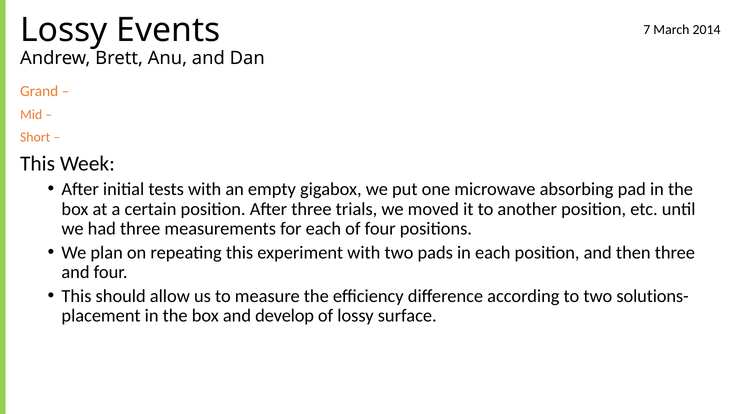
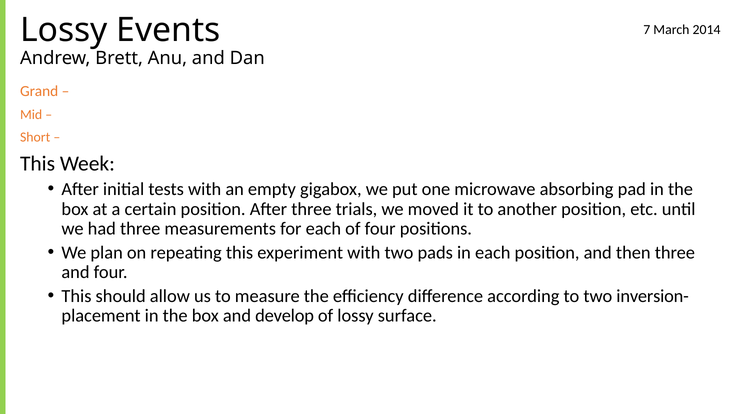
solutions-: solutions- -> inversion-
